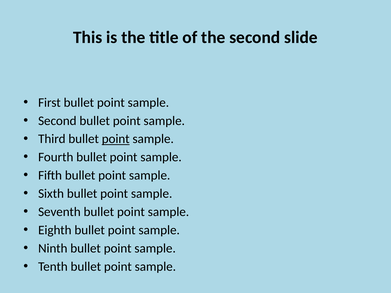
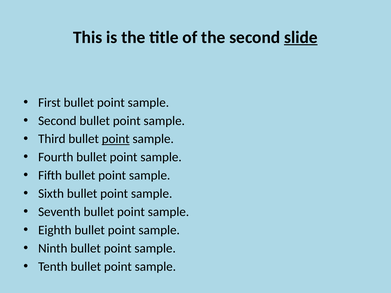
slide underline: none -> present
